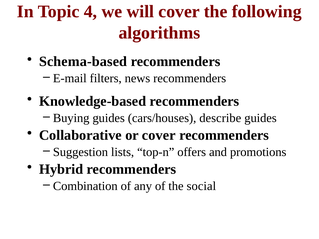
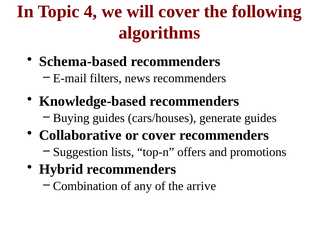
describe: describe -> generate
social: social -> arrive
